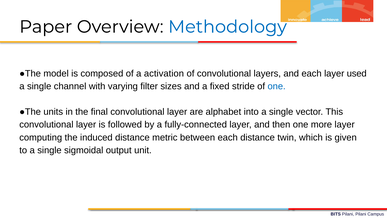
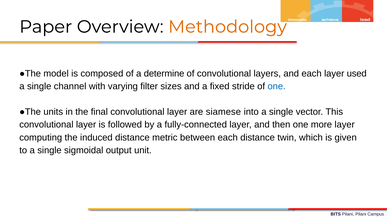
Methodology colour: blue -> orange
activation: activation -> determine
alphabet: alphabet -> siamese
